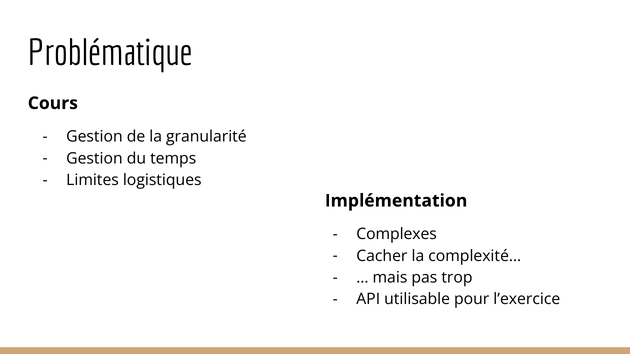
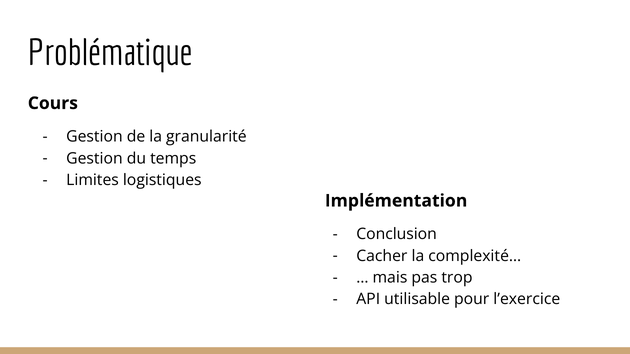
Complexes: Complexes -> Conclusion
